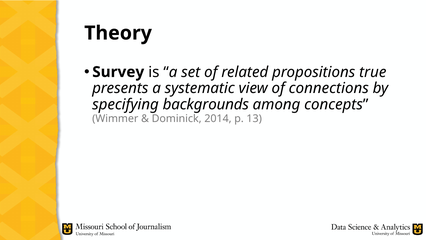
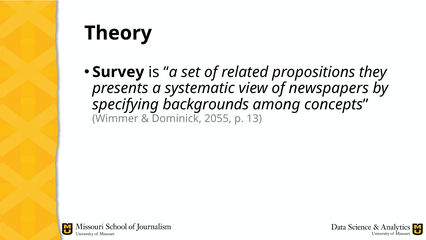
true: true -> they
connections: connections -> newspapers
2014: 2014 -> 2055
